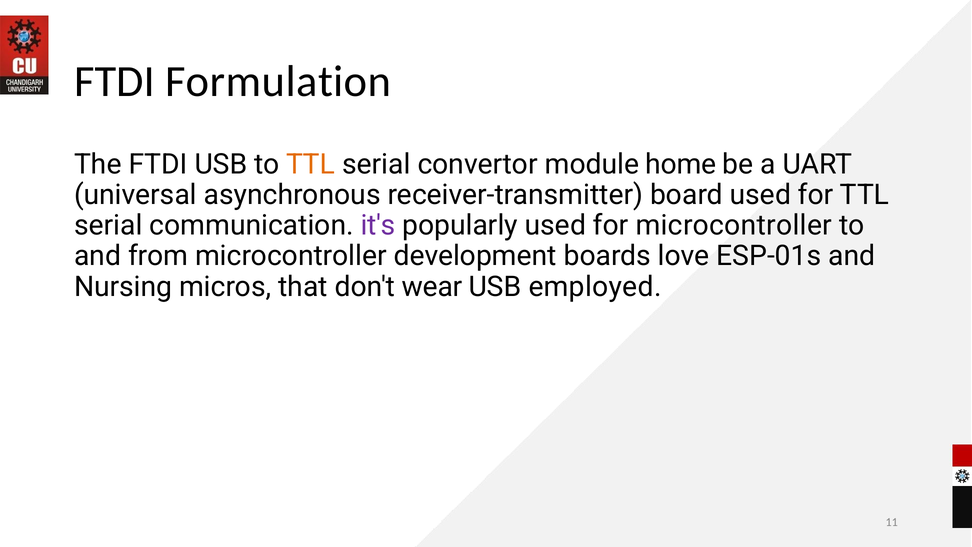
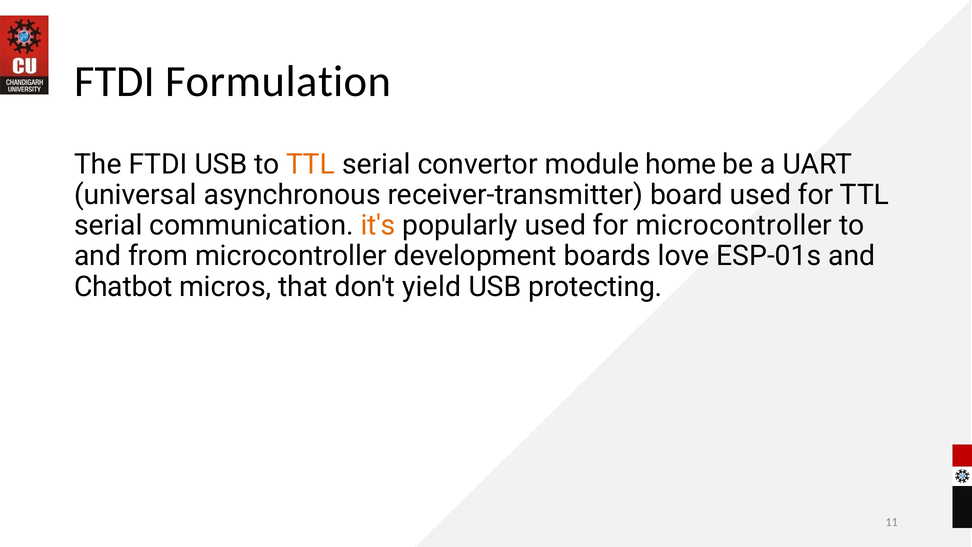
it's colour: purple -> orange
Nursing: Nursing -> Chatbot
wear: wear -> yield
employed: employed -> protecting
